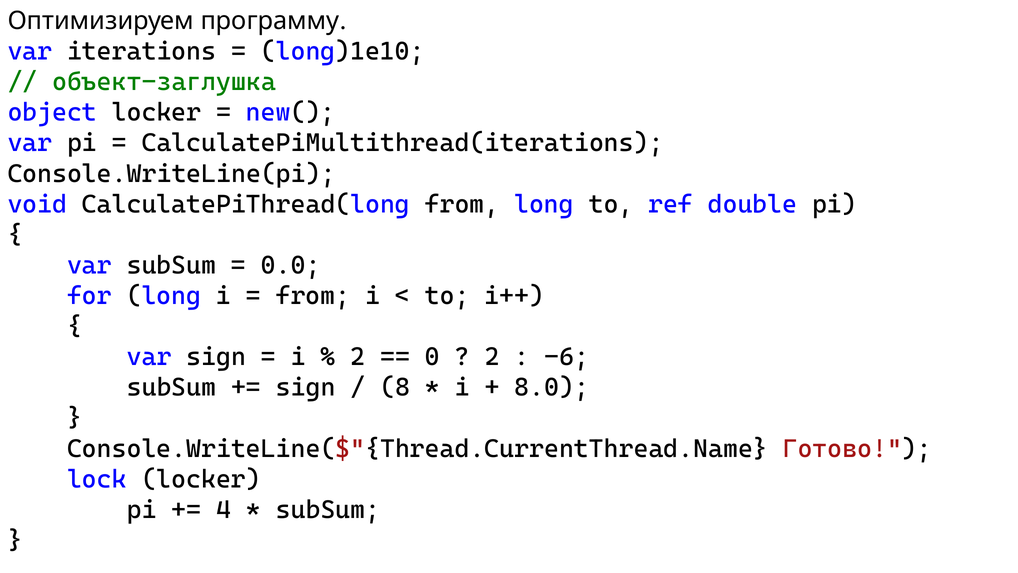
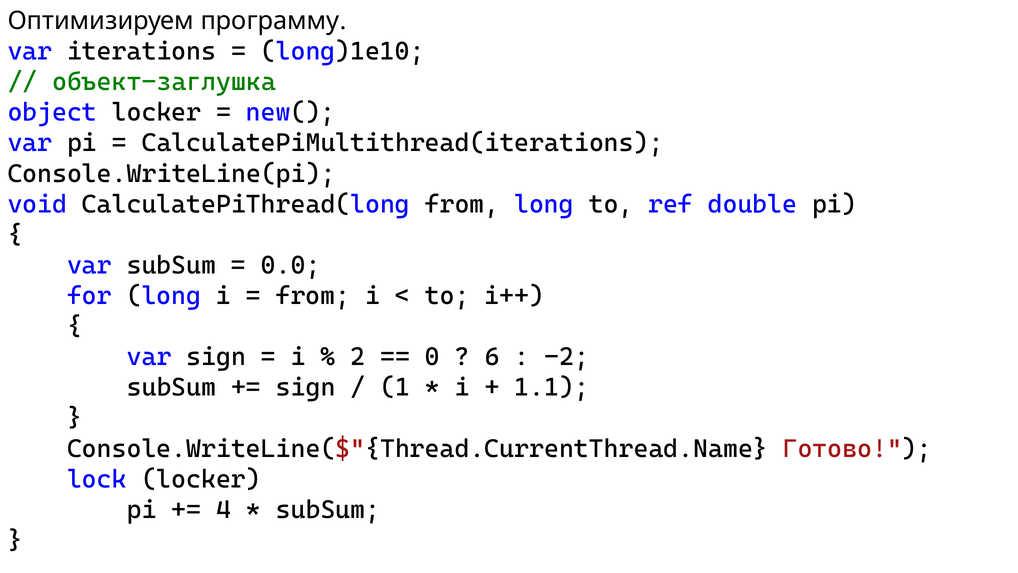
2 at (492, 357): 2 -> 6
-6: -6 -> -2
8: 8 -> 1
8.0: 8.0 -> 1.1
